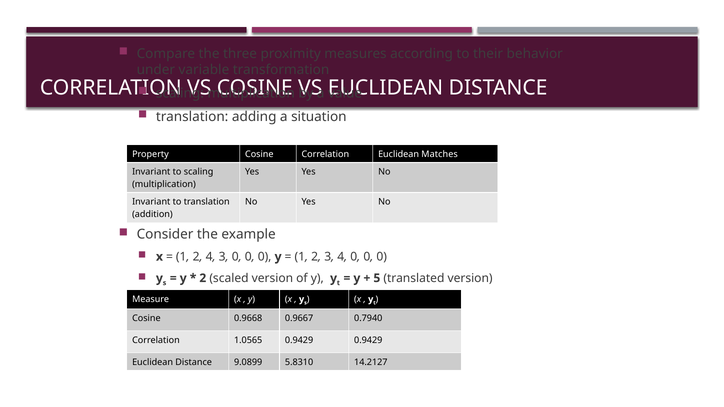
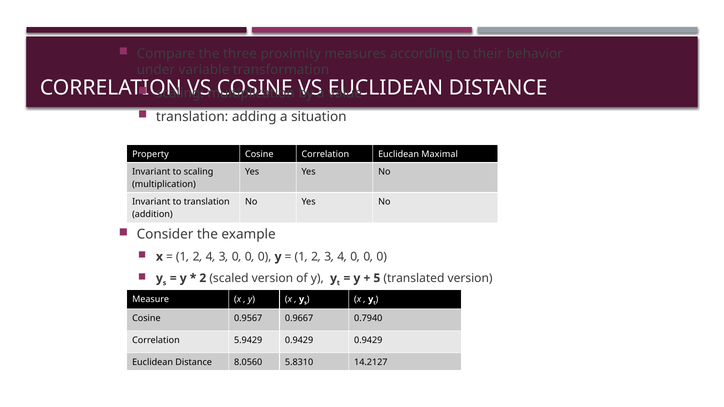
Matches: Matches -> Maximal
0.9668: 0.9668 -> 0.9567
1.0565: 1.0565 -> 5.9429
9.0899: 9.0899 -> 8.0560
